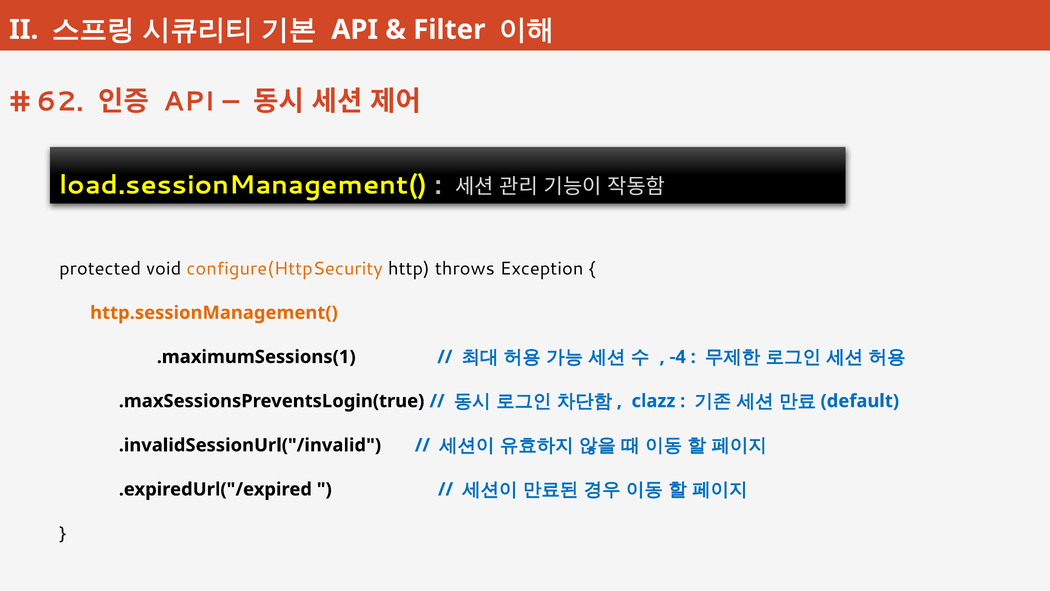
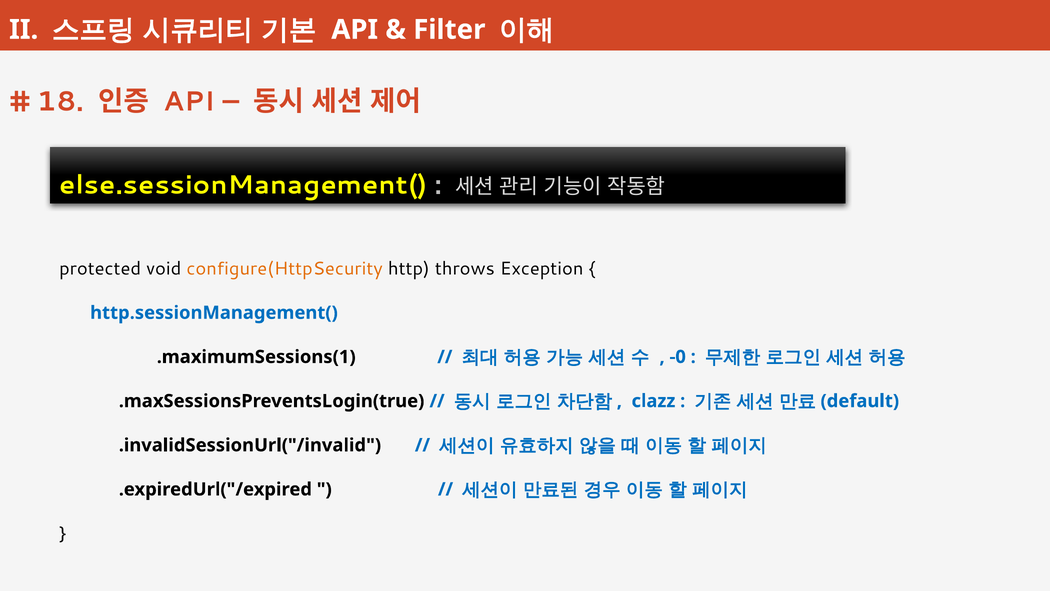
62: 62 -> 18
load.sessionManagement(: load.sessionManagement( -> else.sessionManagement(
http.sessionManagement( colour: orange -> blue
-4: -4 -> -0
